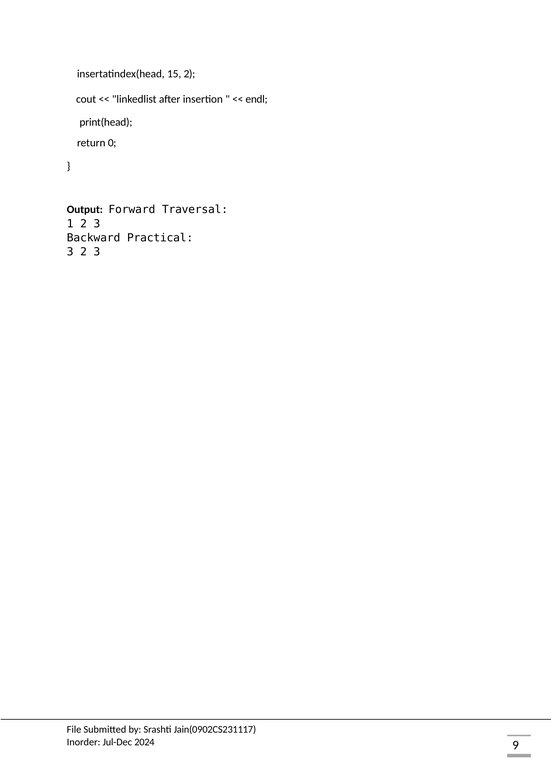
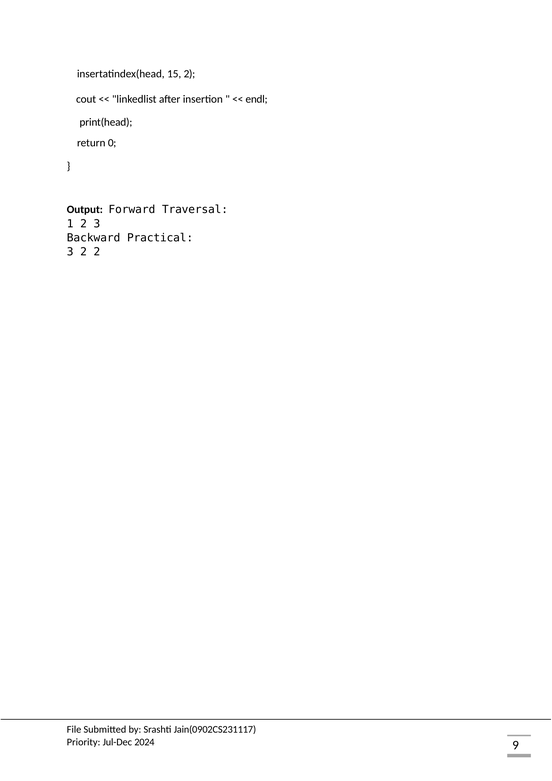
3 2 3: 3 -> 2
Inorder: Inorder -> Priority
